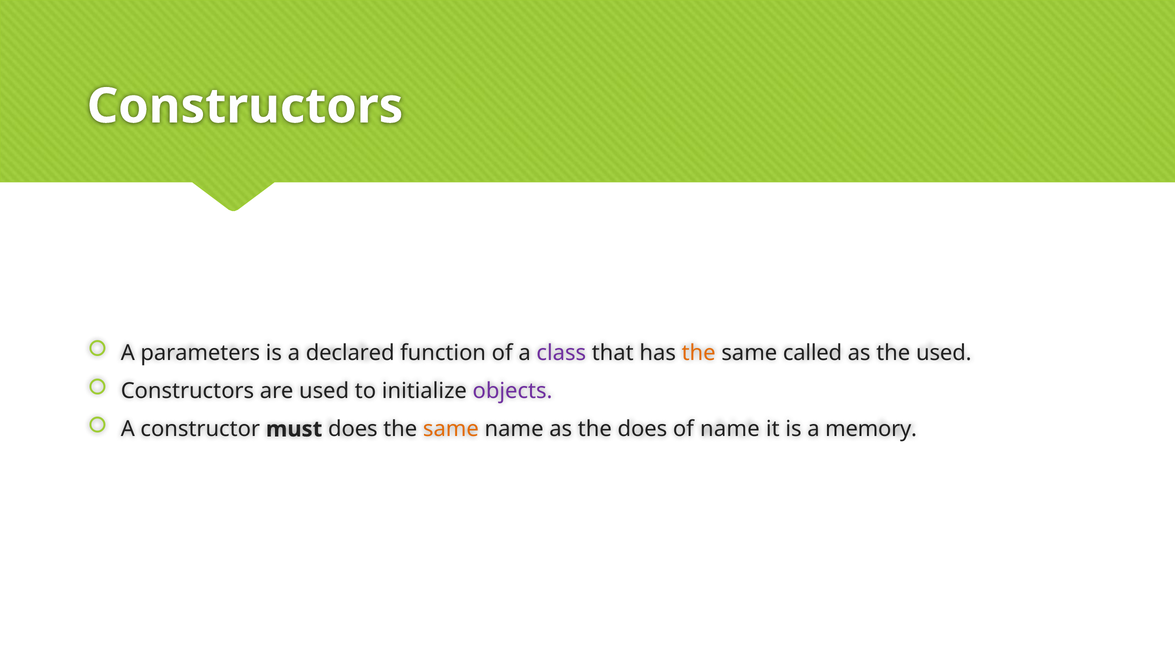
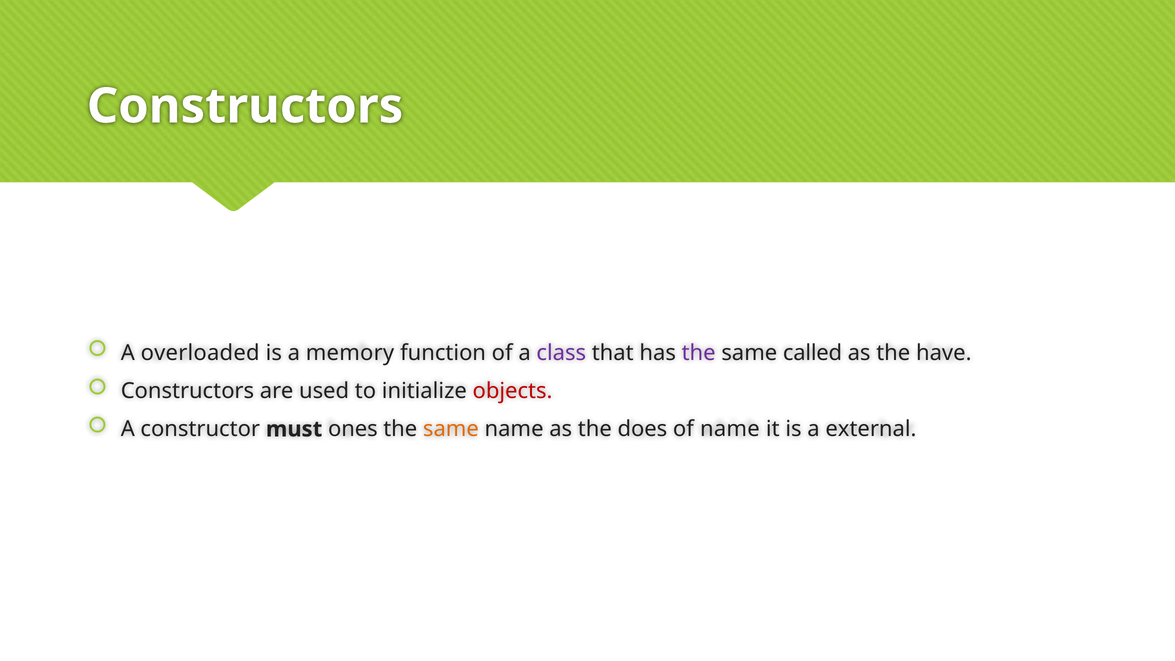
parameters: parameters -> overloaded
declared: declared -> memory
the at (699, 353) colour: orange -> purple
the used: used -> have
objects colour: purple -> red
must does: does -> ones
memory: memory -> external
